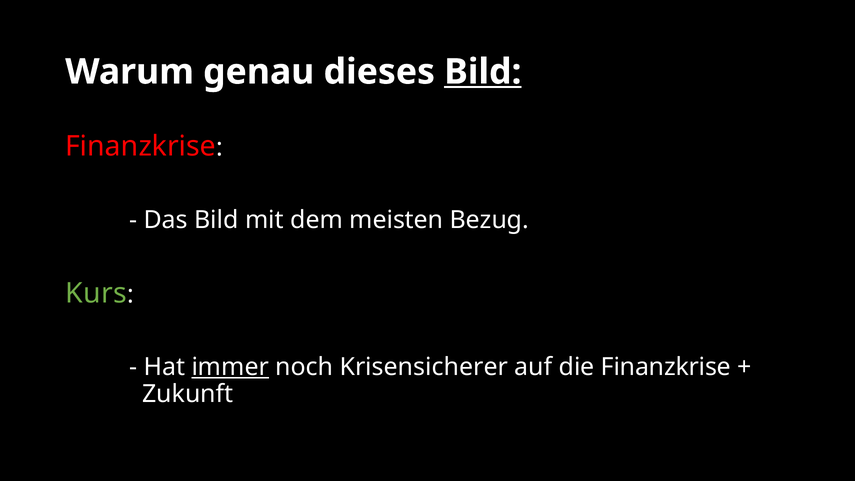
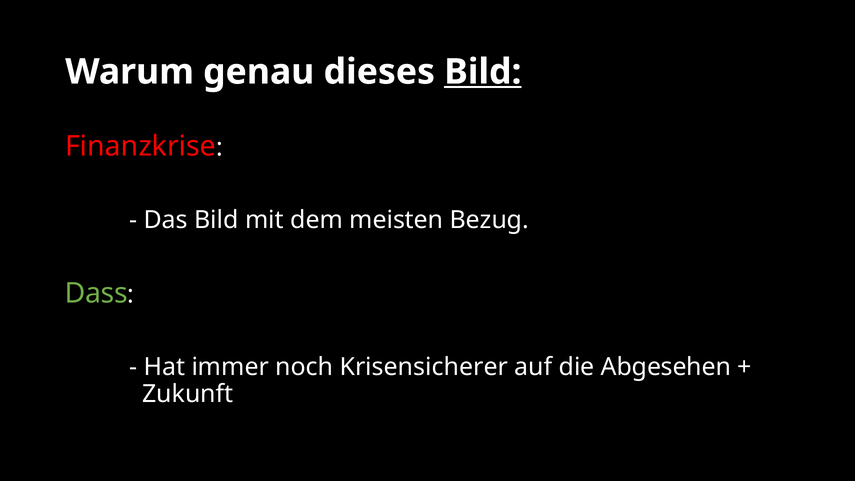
Kurs: Kurs -> Dass
immer underline: present -> none
die Finanzkrise: Finanzkrise -> Abgesehen
